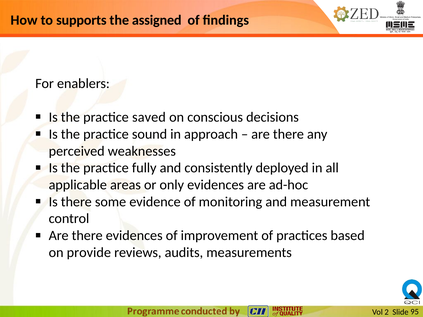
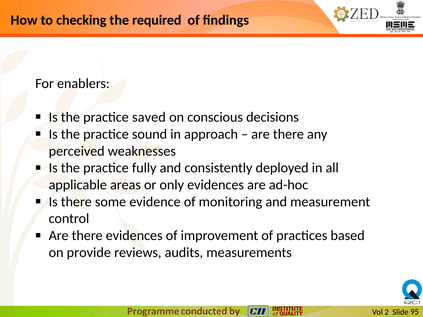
supports: supports -> checking
assigned: assigned -> required
